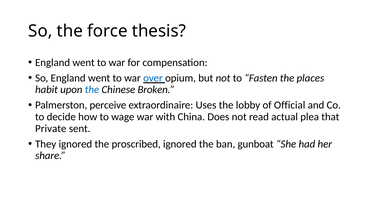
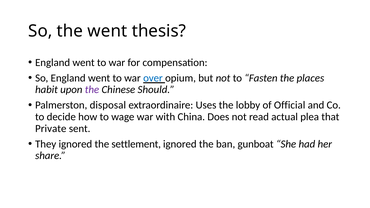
the force: force -> went
the at (92, 90) colour: blue -> purple
Broken: Broken -> Should
perceive: perceive -> disposal
proscribed: proscribed -> settlement
